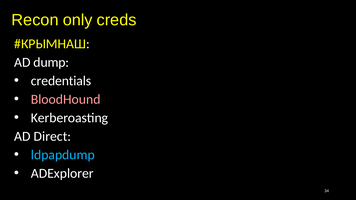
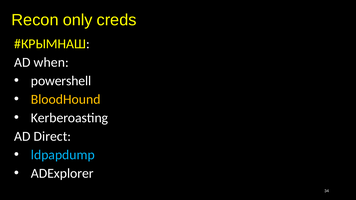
dump: dump -> when
credentials: credentials -> powershell
BloodHound colour: pink -> yellow
